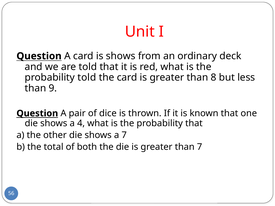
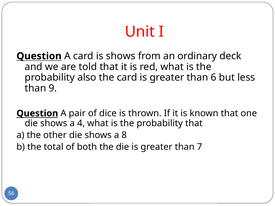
probability told: told -> also
8: 8 -> 6
a 7: 7 -> 8
